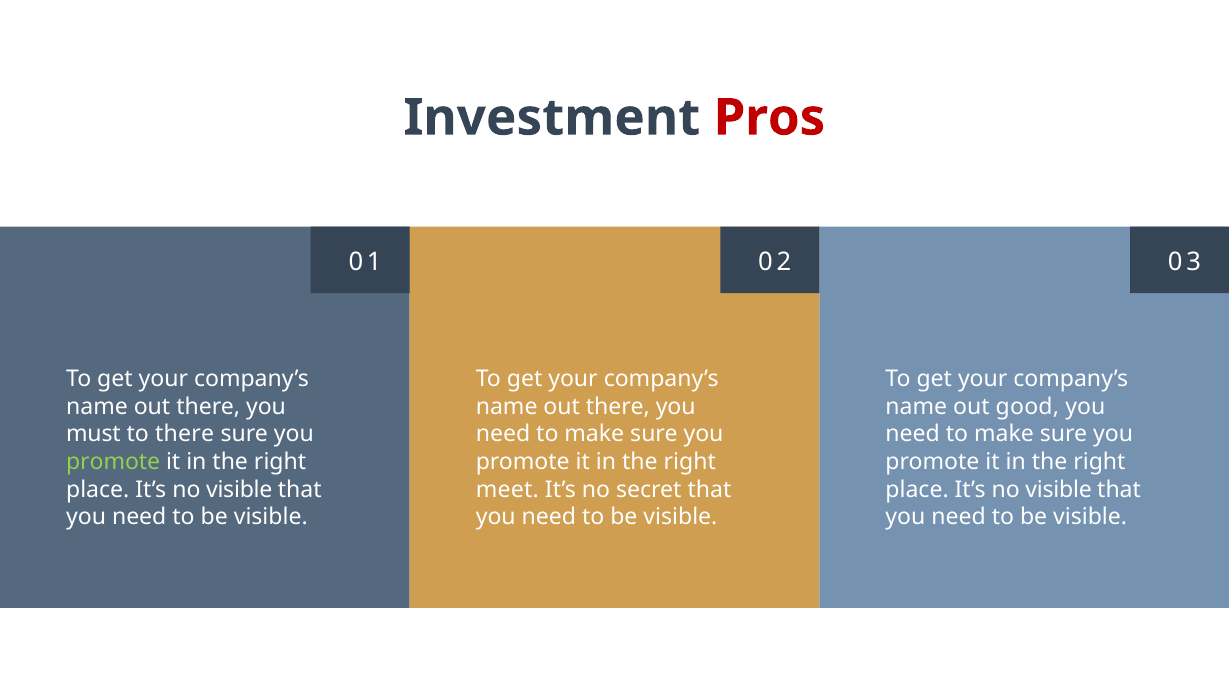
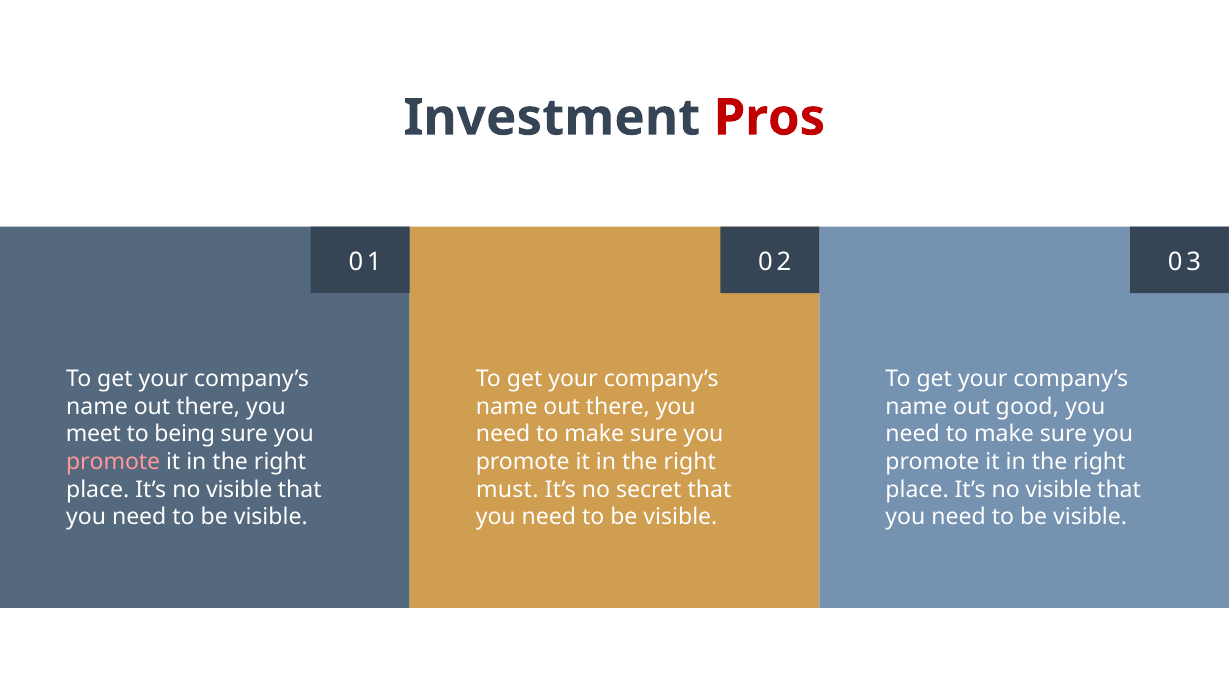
must: must -> meet
to there: there -> being
promote at (113, 462) colour: light green -> pink
meet: meet -> must
